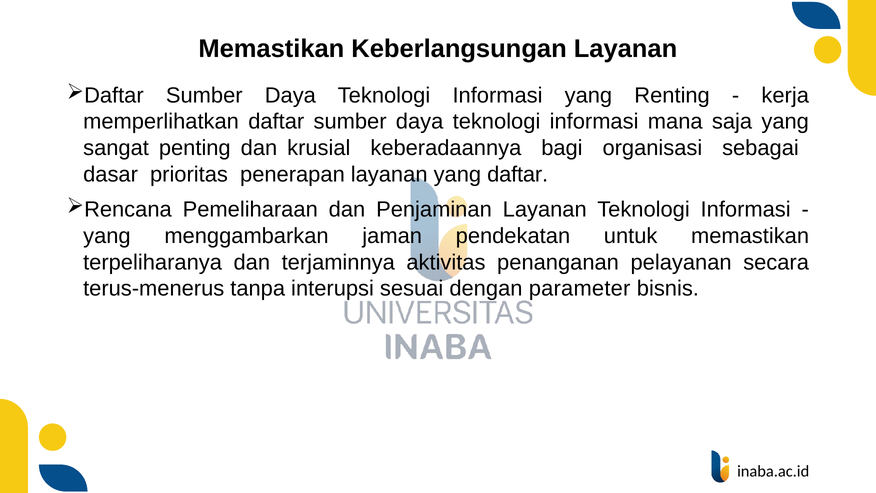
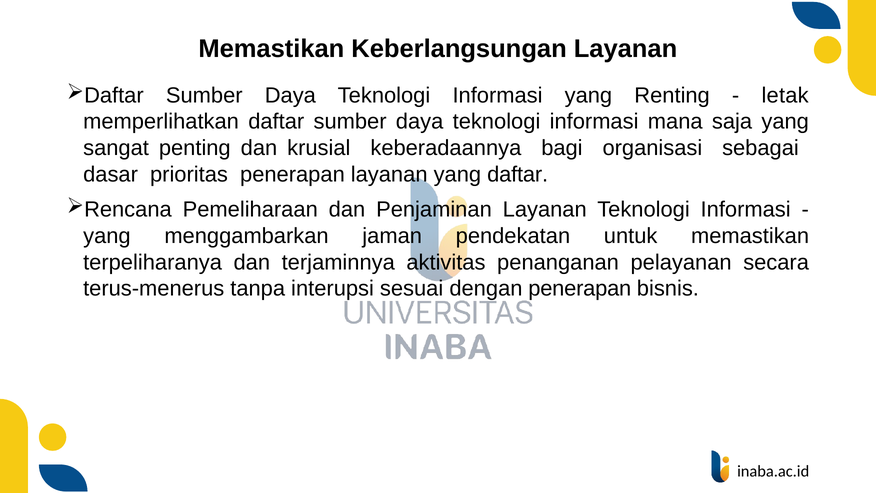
kerja: kerja -> letak
dengan parameter: parameter -> penerapan
